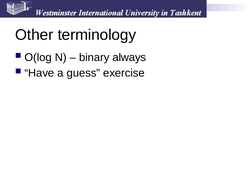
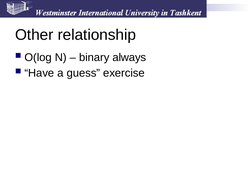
terminology: terminology -> relationship
